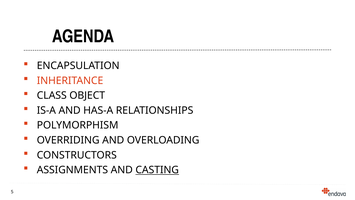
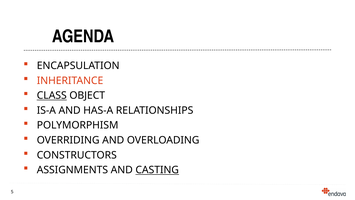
CLASS underline: none -> present
